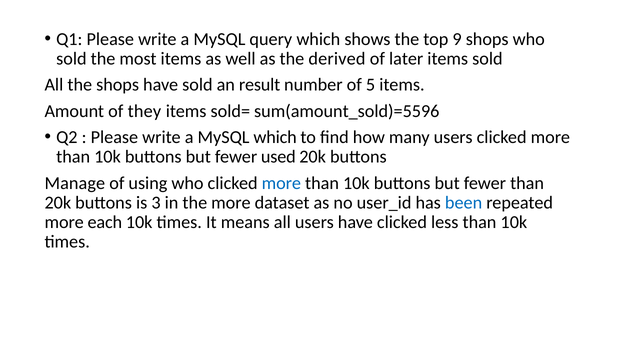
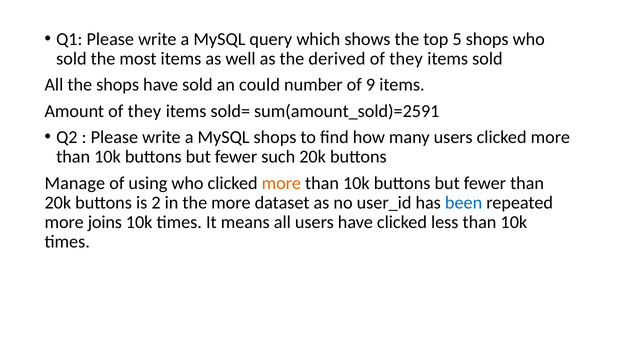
9: 9 -> 5
later at (406, 59): later -> they
result: result -> could
5: 5 -> 9
sum(amount_sold)=5596: sum(amount_sold)=5596 -> sum(amount_sold)=2591
MySQL which: which -> shops
used: used -> such
more at (281, 183) colour: blue -> orange
3: 3 -> 2
each: each -> joins
